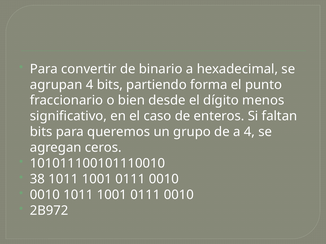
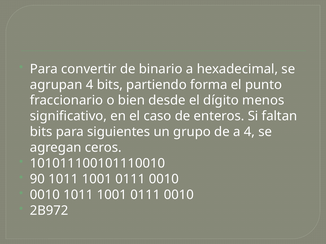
queremos: queremos -> siguientes
38: 38 -> 90
